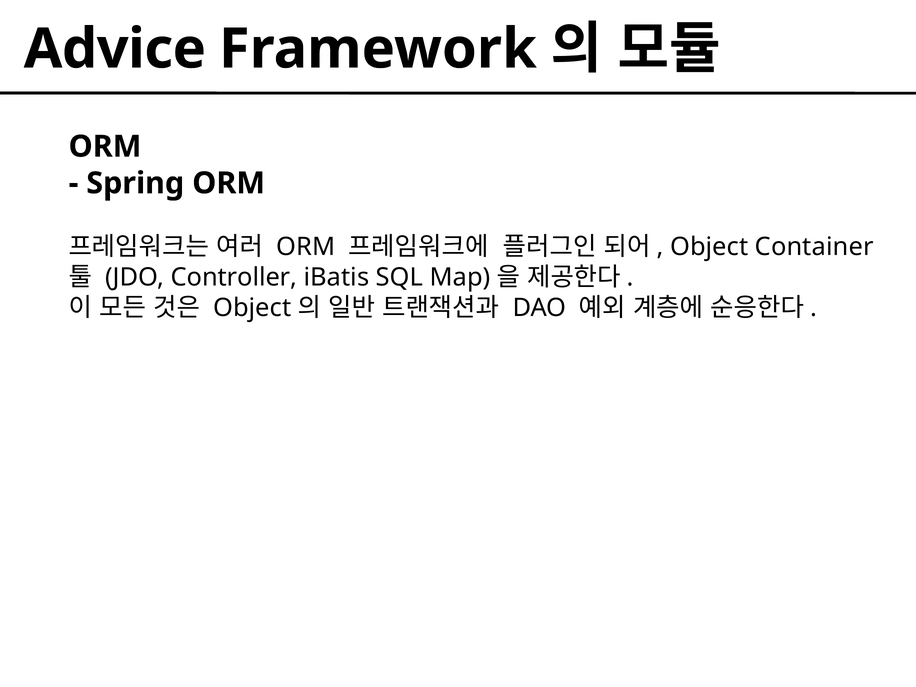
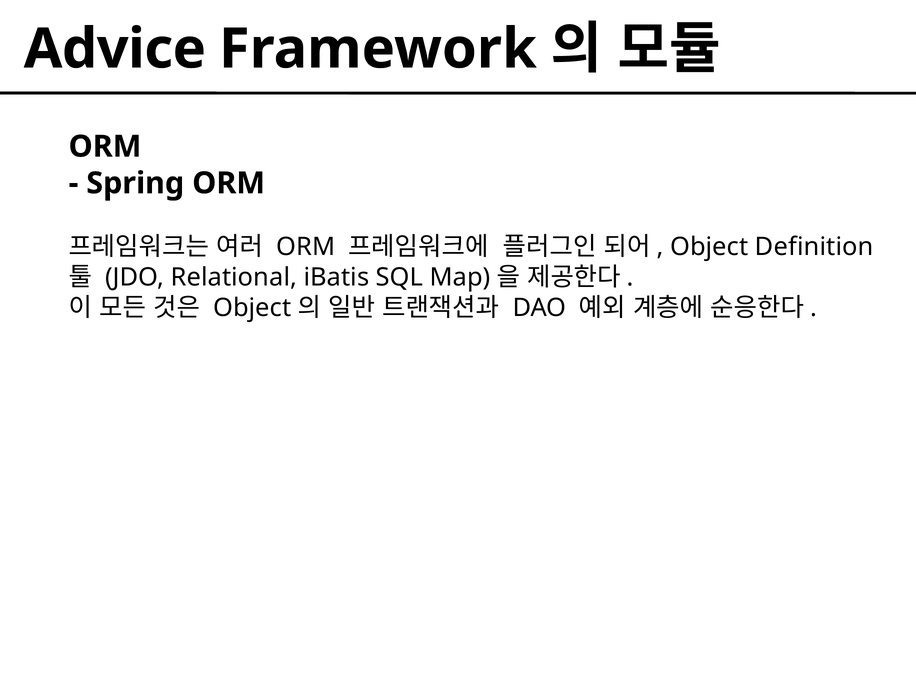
Container: Container -> Definition
Controller: Controller -> Relational
